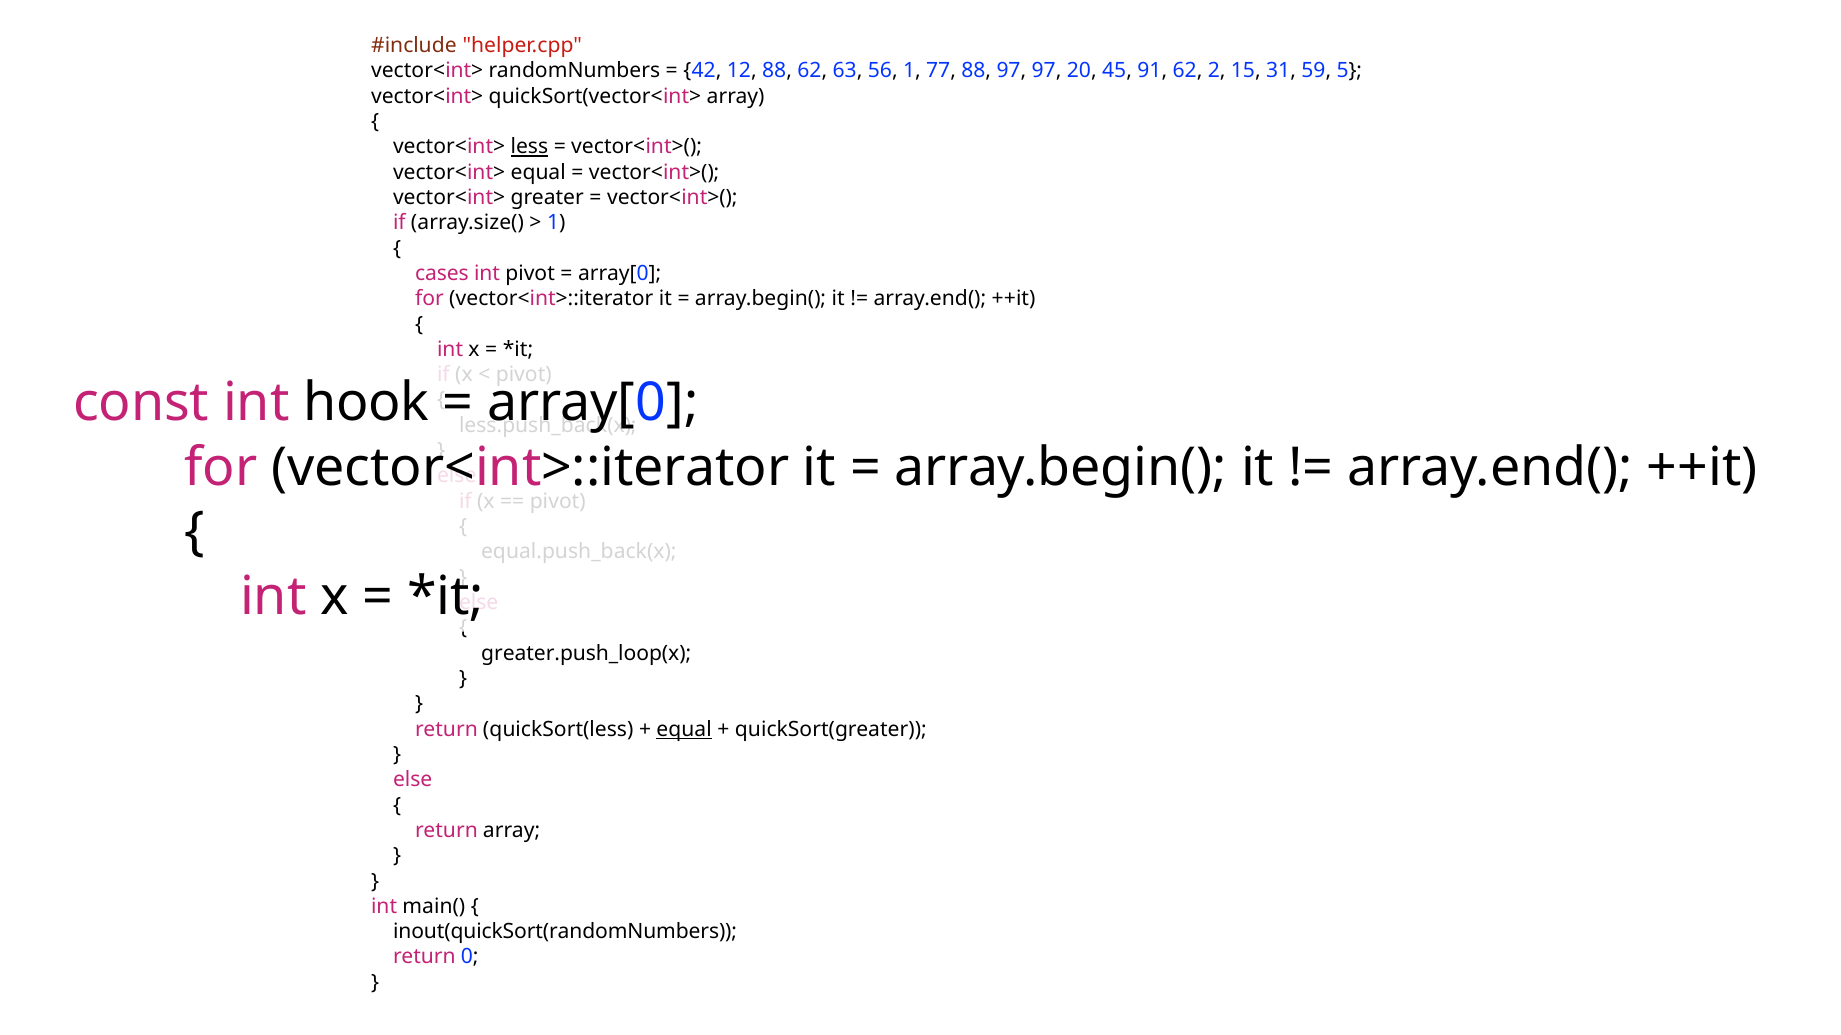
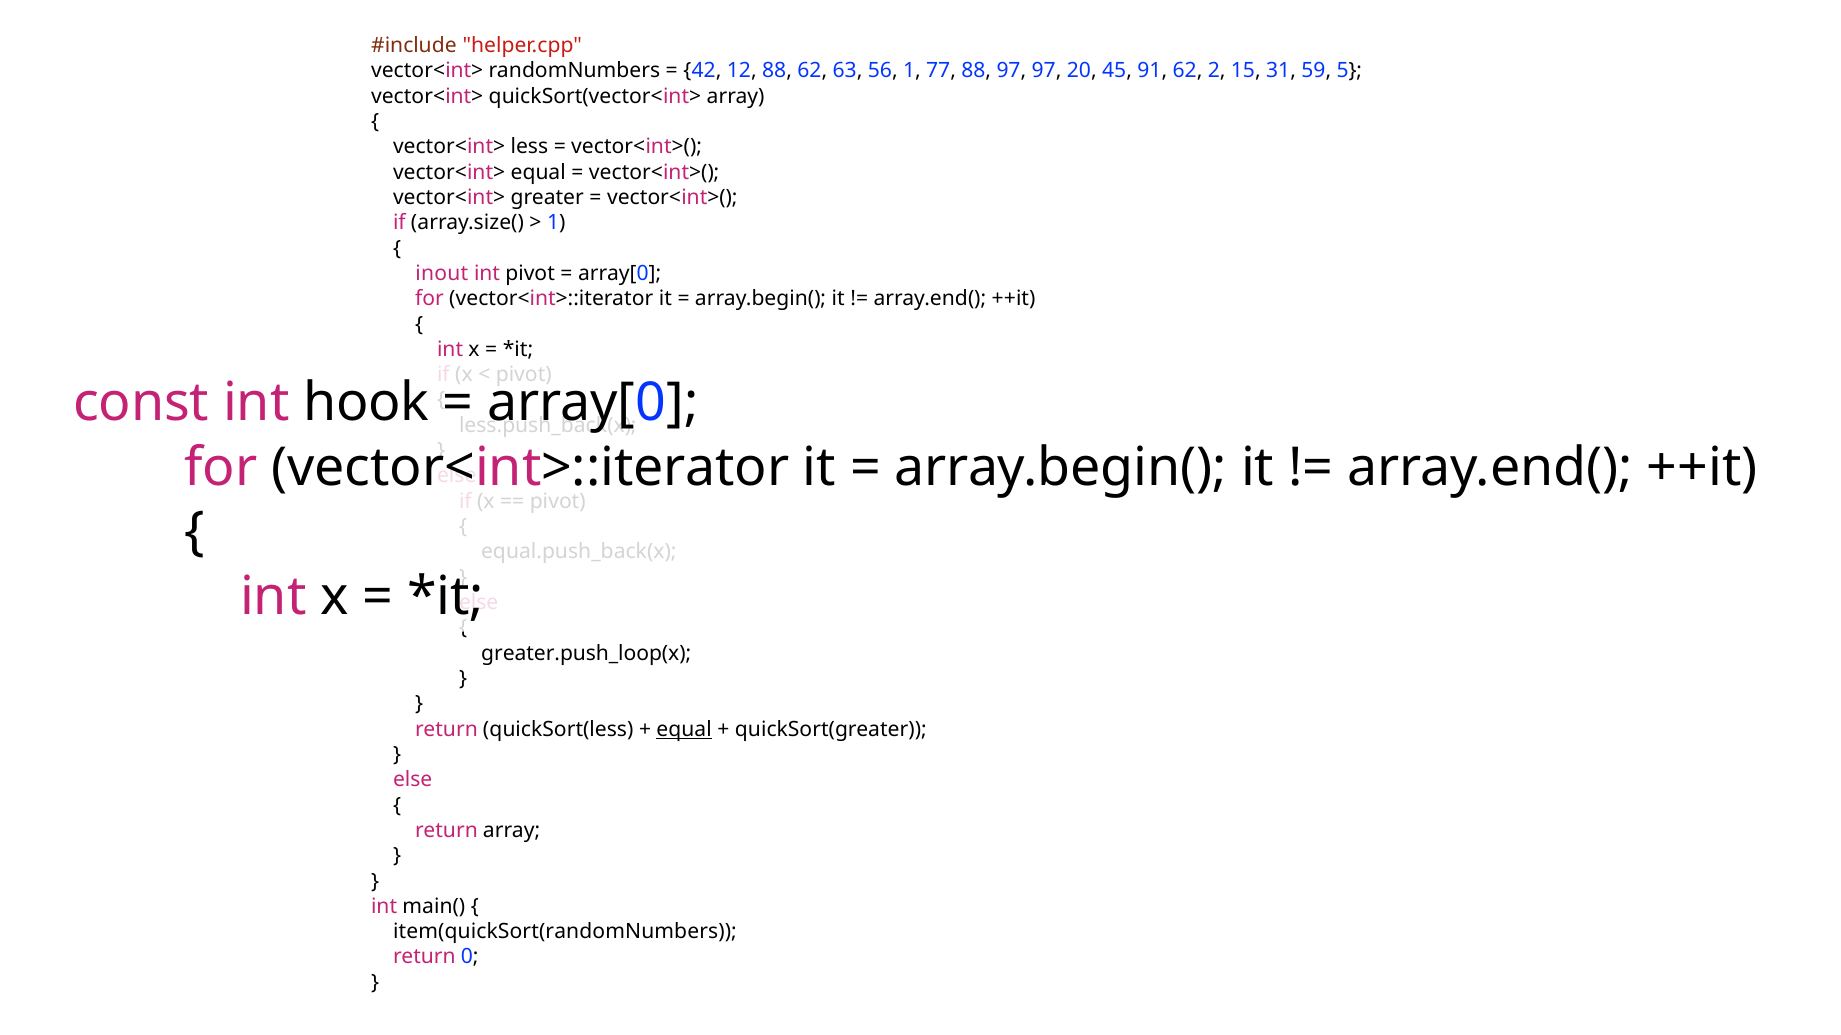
less underline: present -> none
cases: cases -> inout
inout(quickSort(randomNumbers: inout(quickSort(randomNumbers -> item(quickSort(randomNumbers
